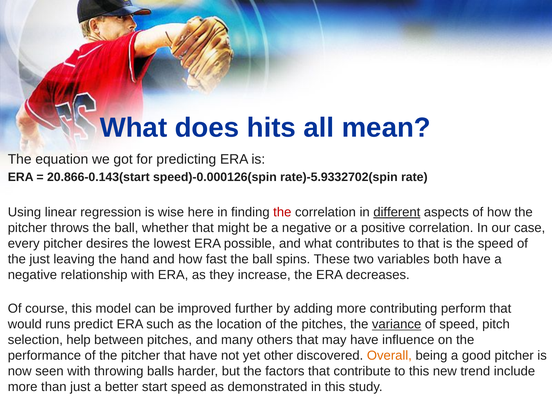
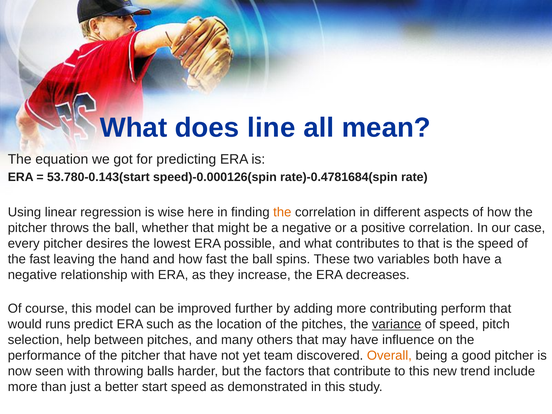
hits: hits -> line
20.866-0.143(start: 20.866-0.143(start -> 53.780-0.143(start
rate)-5.9332702(spin: rate)-5.9332702(spin -> rate)-0.4781684(spin
the at (282, 212) colour: red -> orange
different underline: present -> none
the just: just -> fast
other: other -> team
